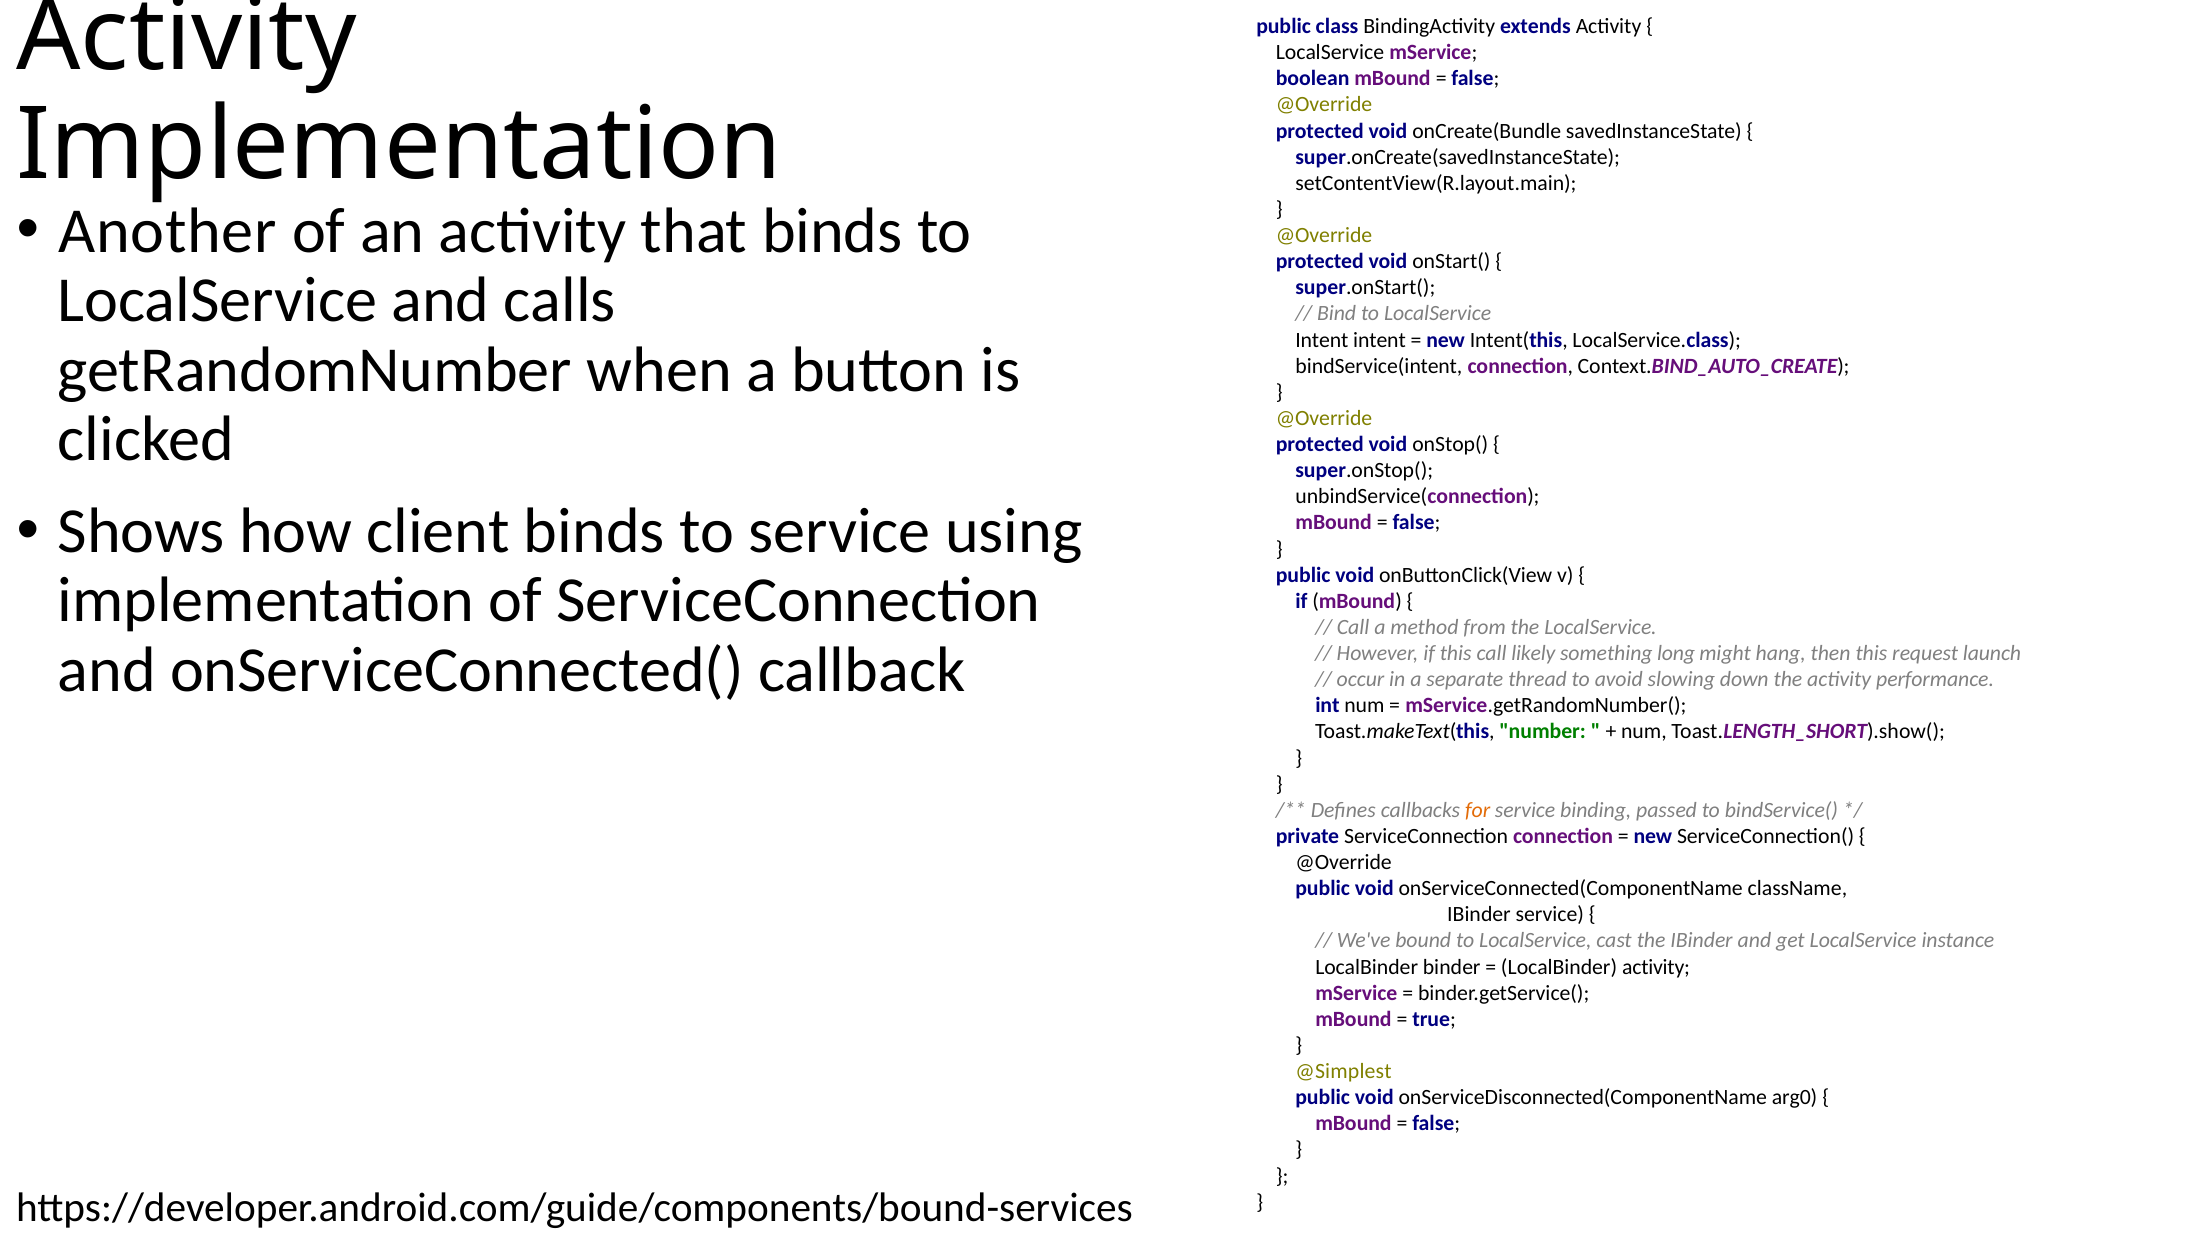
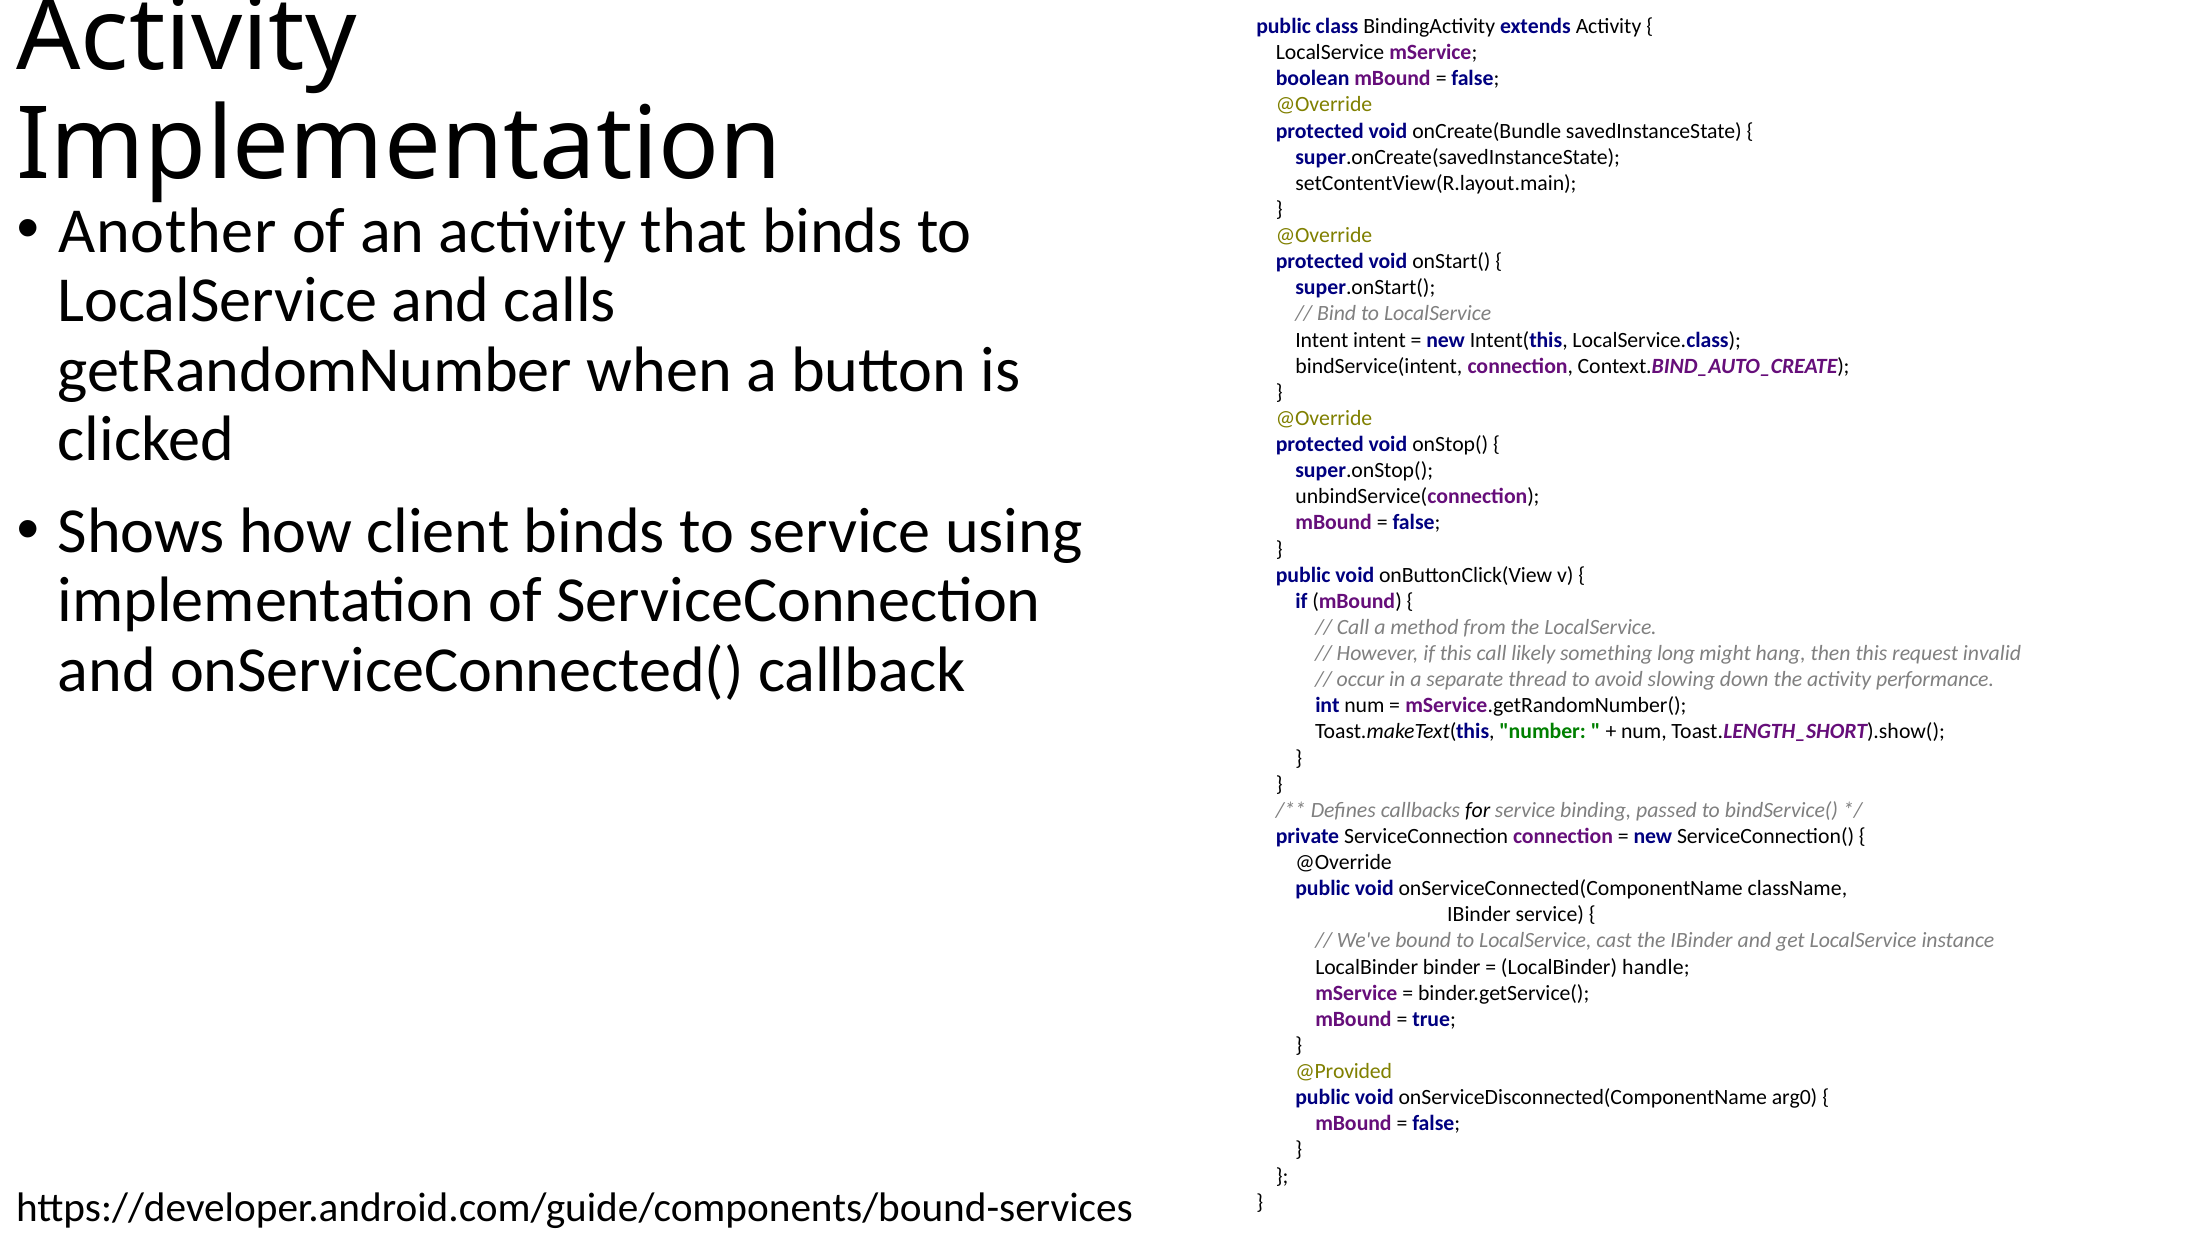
launch: launch -> invalid
for colour: orange -> black
LocalBinder activity: activity -> handle
@Simplest: @Simplest -> @Provided
